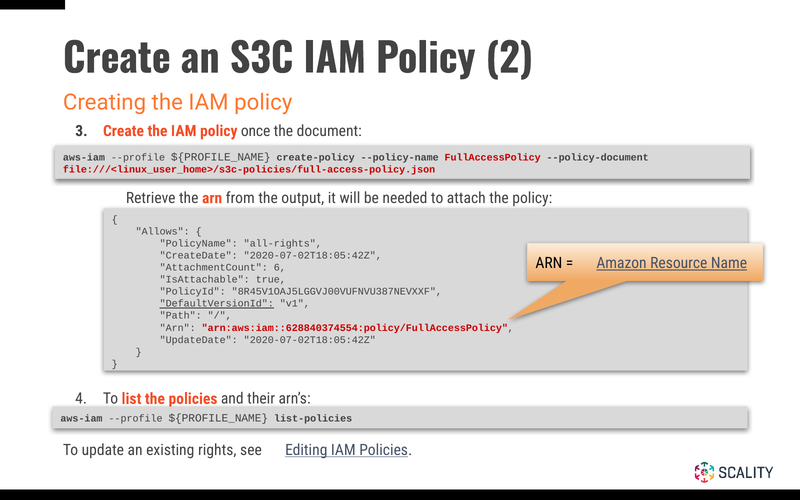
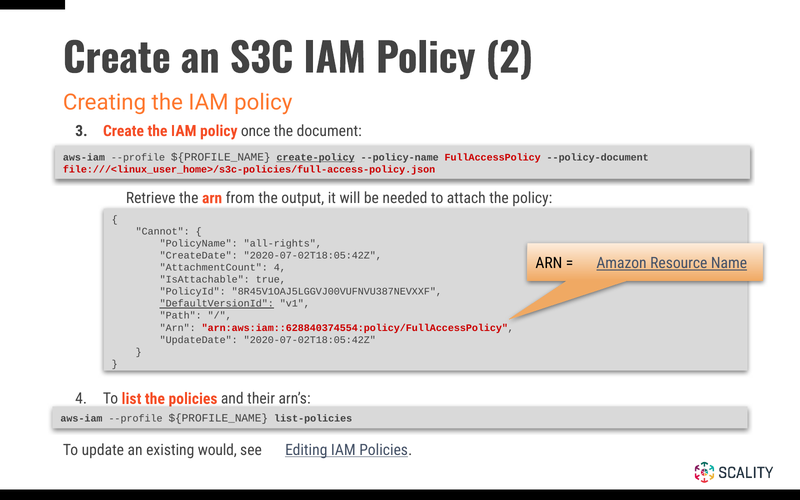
create-policy underline: none -> present
Allows: Allows -> Cannot
AttachmentCount 6: 6 -> 4
rights: rights -> would
